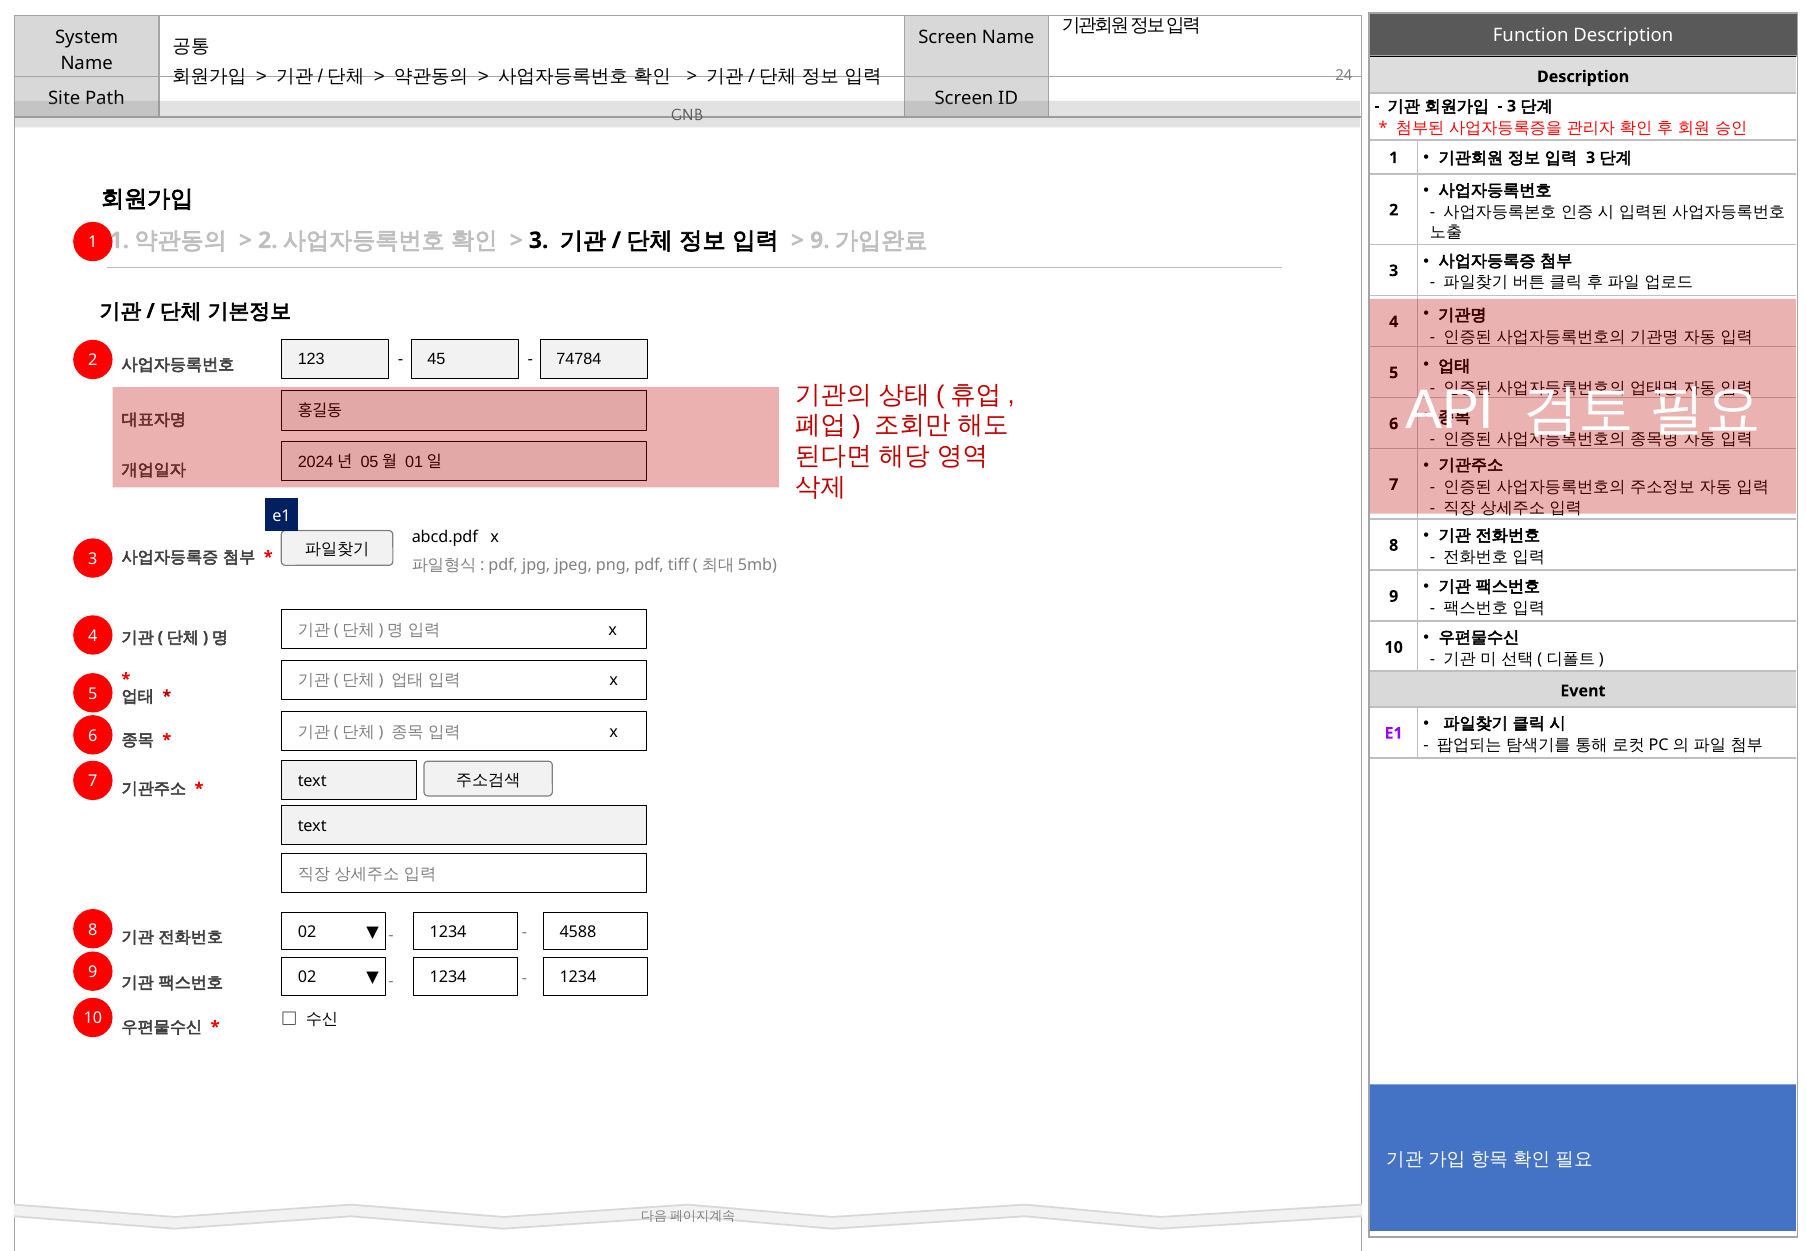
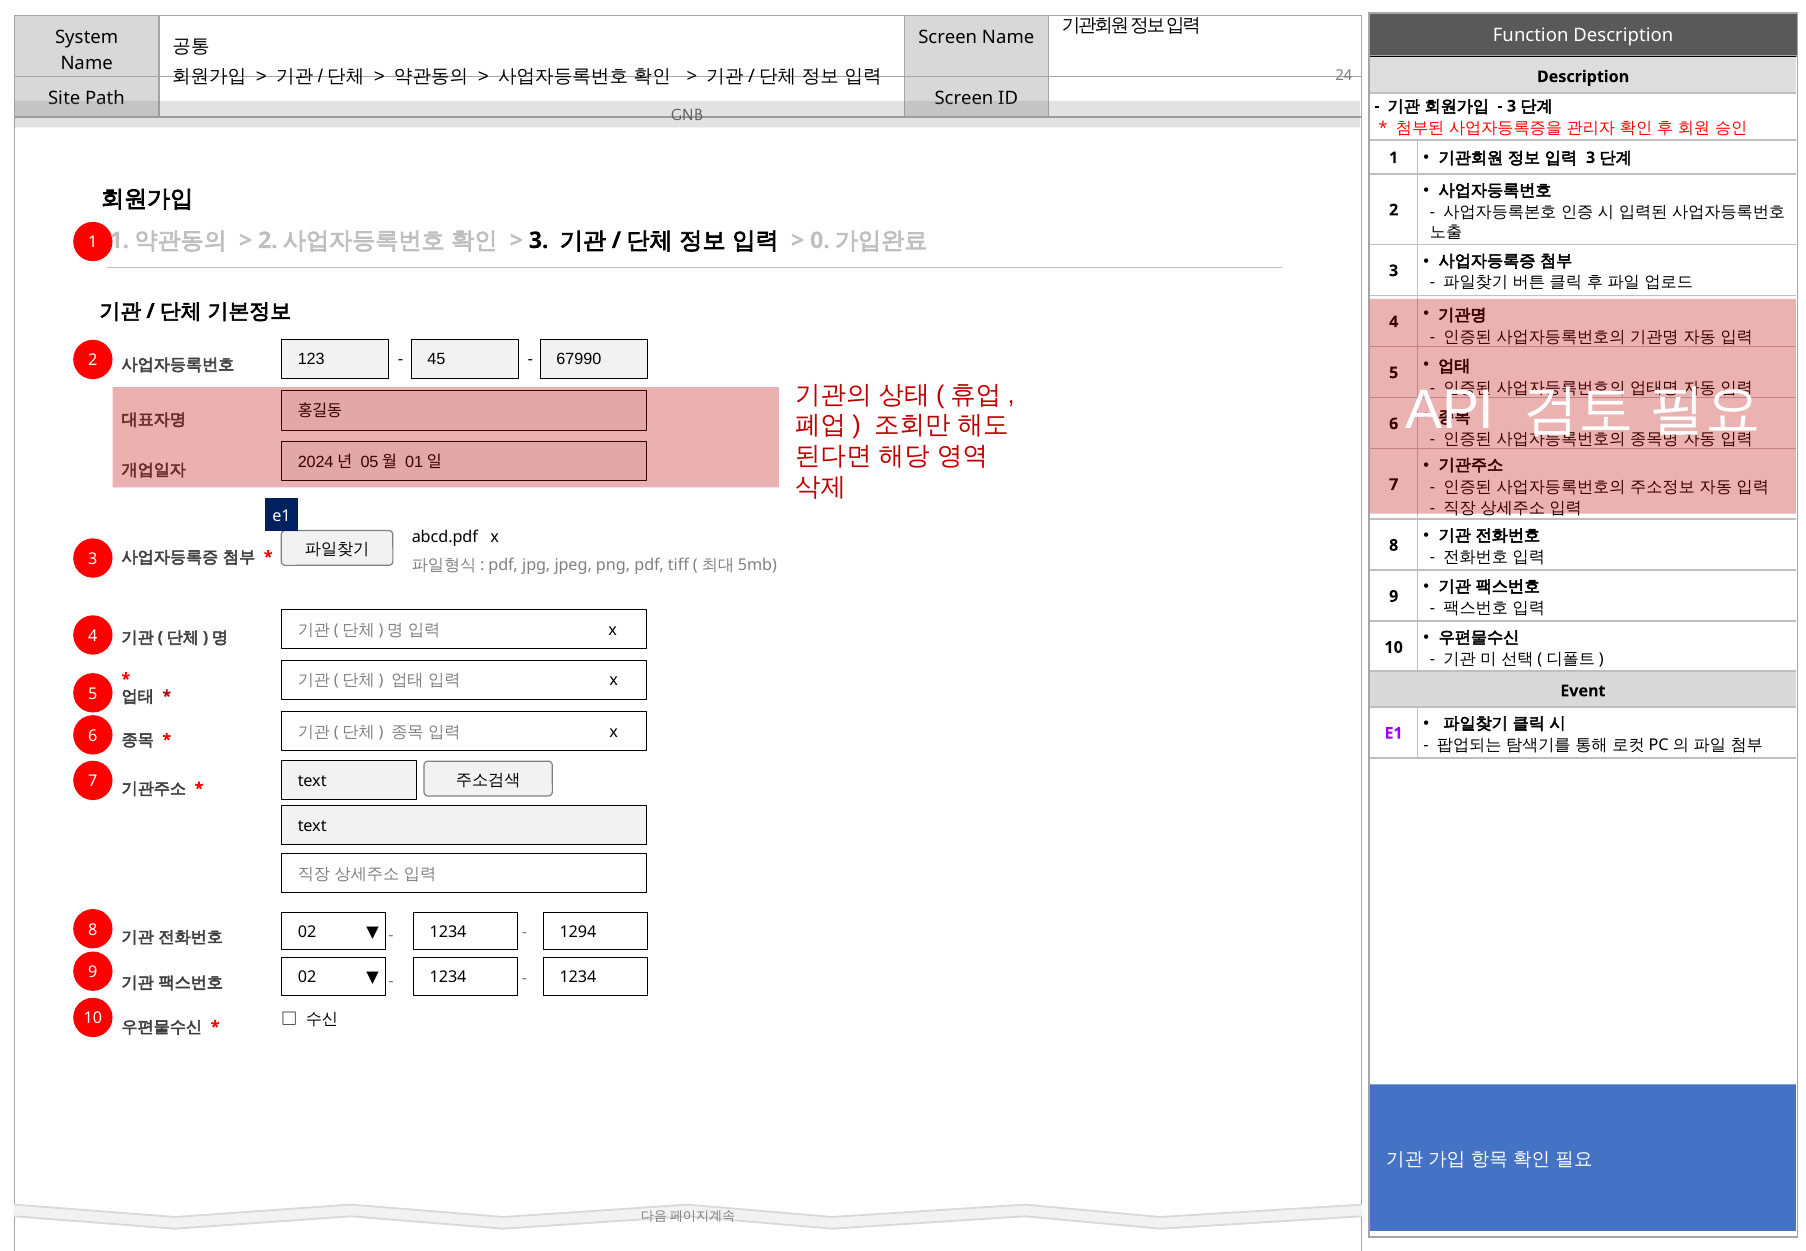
9 at (820, 240): 9 -> 0
74784: 74784 -> 67990
4588: 4588 -> 1294
